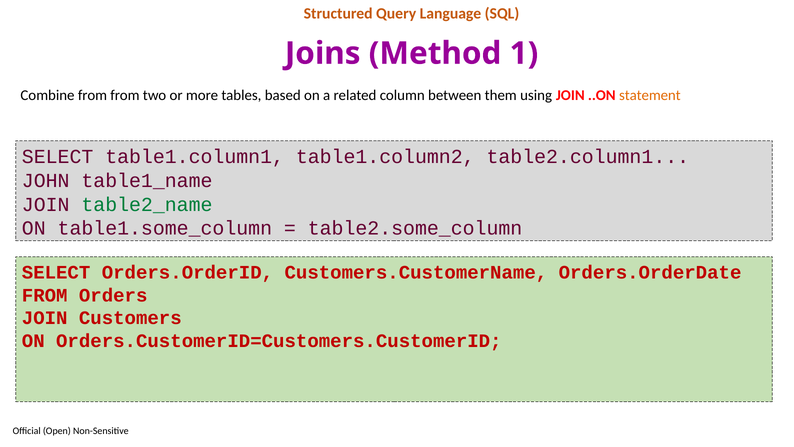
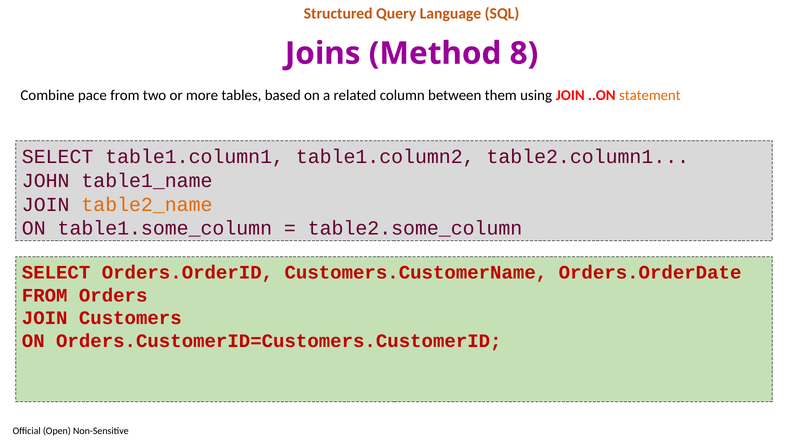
1: 1 -> 8
Combine from: from -> pace
table2_name colour: green -> orange
